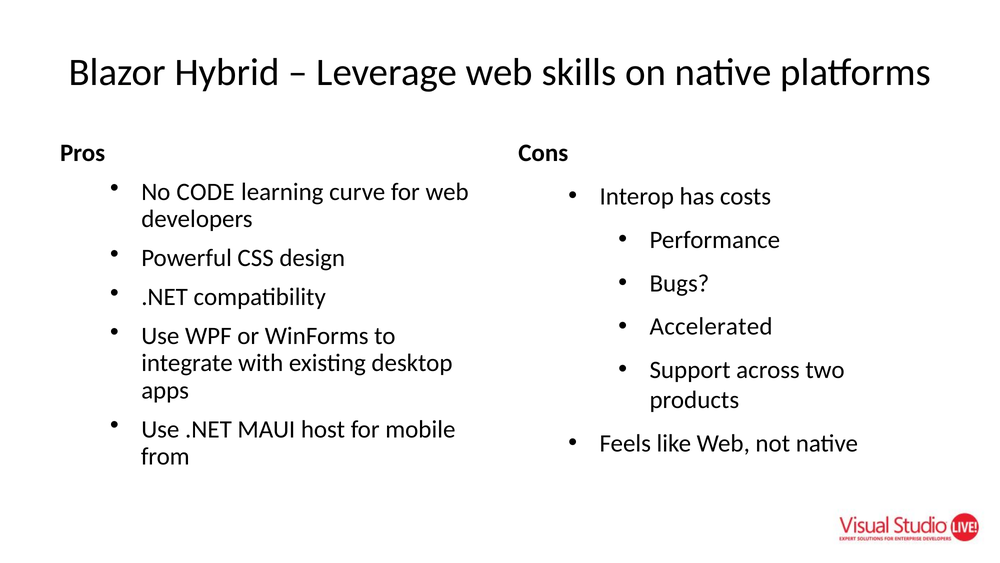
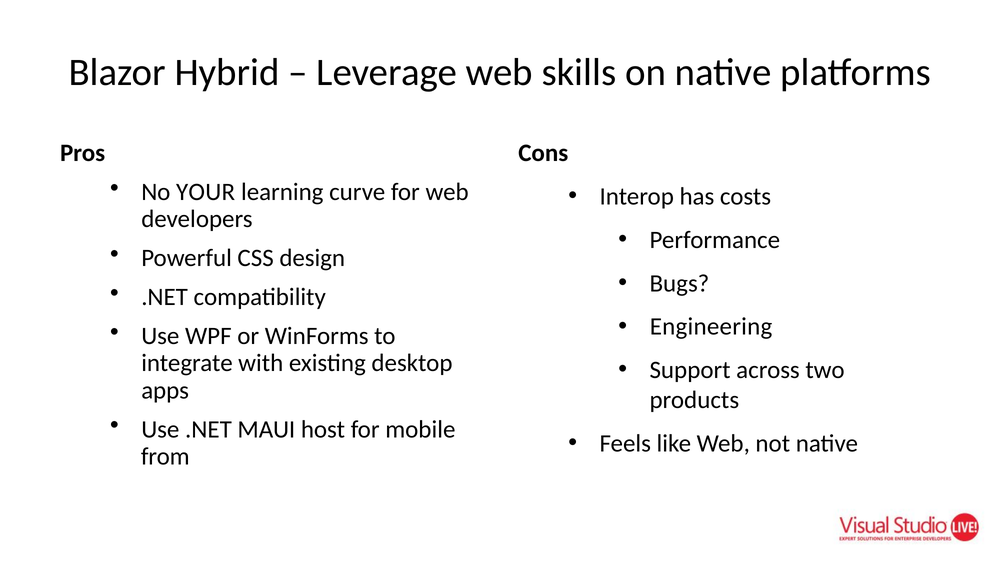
CODE: CODE -> YOUR
Accelerated: Accelerated -> Engineering
